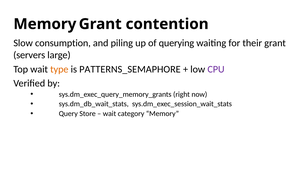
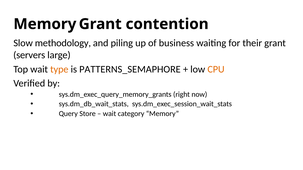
consumption: consumption -> methodology
querying: querying -> business
CPU colour: purple -> orange
